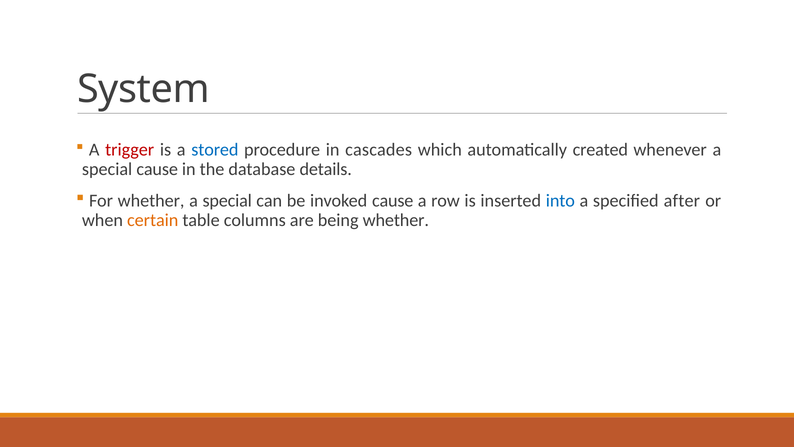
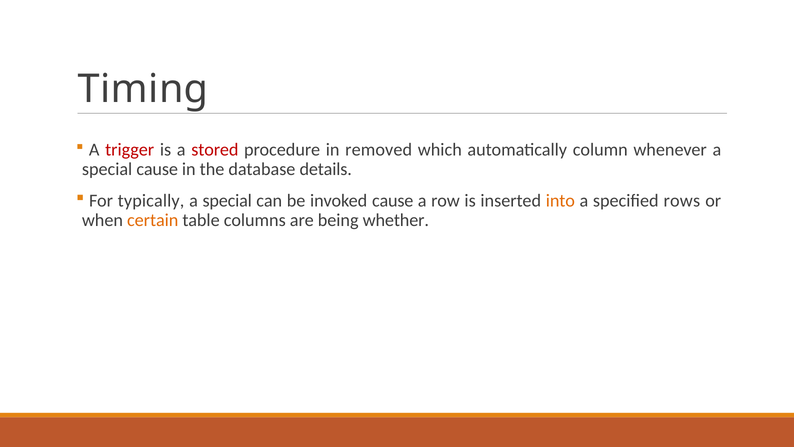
System: System -> Timing
stored colour: blue -> red
cascades: cascades -> removed
created: created -> column
For whether: whether -> typically
into colour: blue -> orange
after: after -> rows
